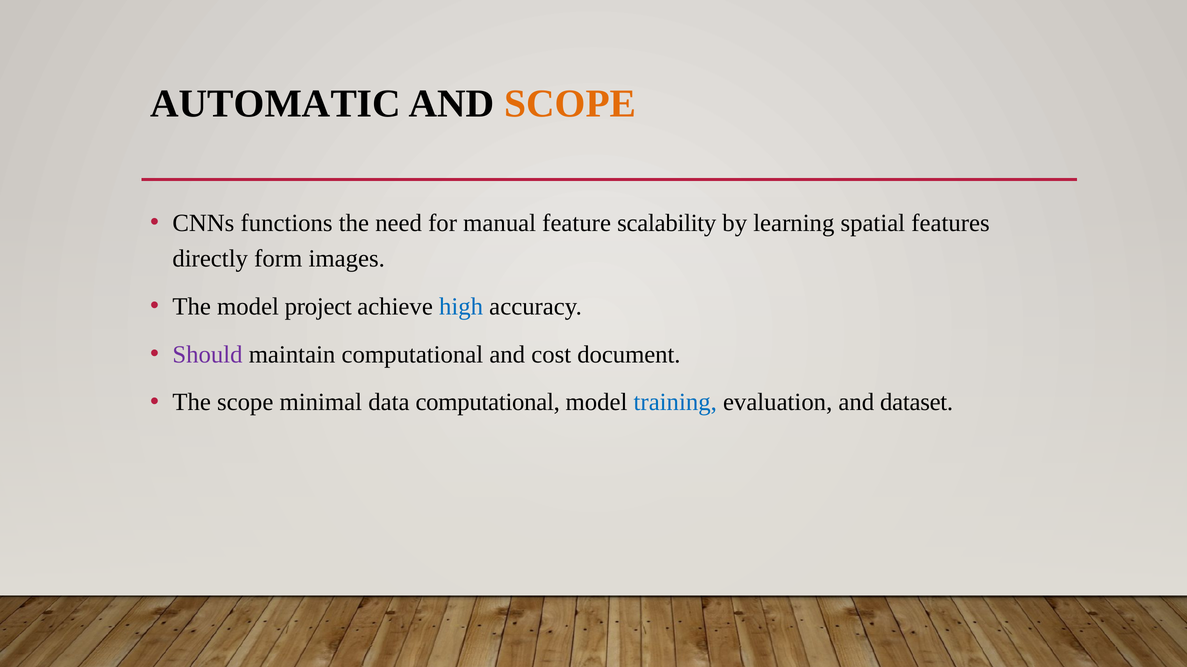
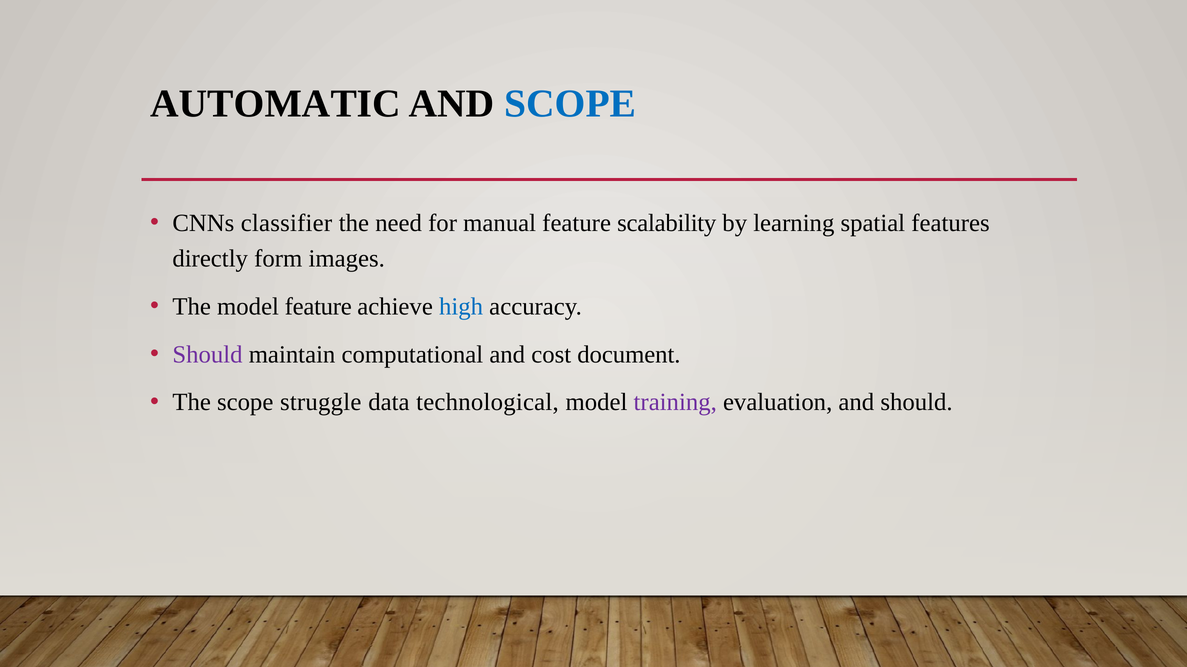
SCOPE at (570, 104) colour: orange -> blue
functions: functions -> classifier
model project: project -> feature
minimal: minimal -> struggle
data computational: computational -> technological
training colour: blue -> purple
and dataset: dataset -> should
